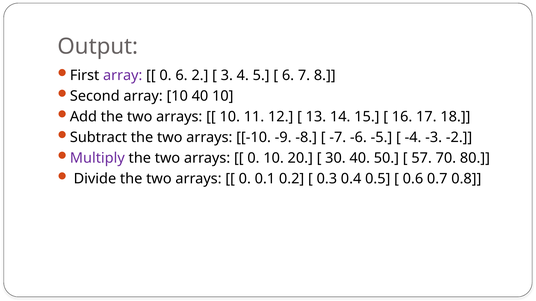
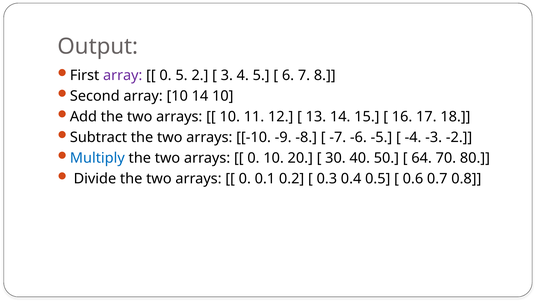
0 6: 6 -> 5
10 40: 40 -> 14
Multiply colour: purple -> blue
57: 57 -> 64
